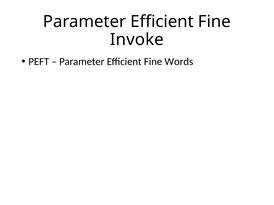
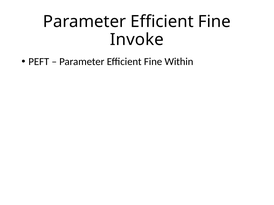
Words: Words -> Within
